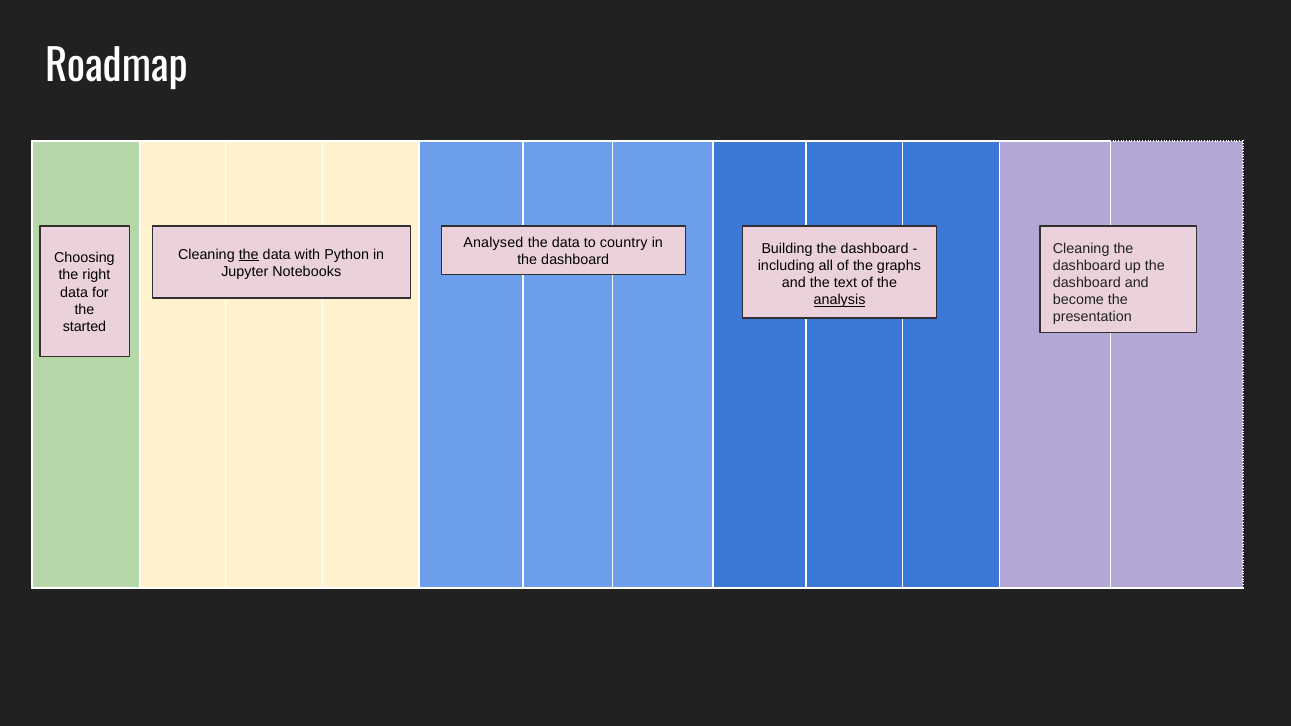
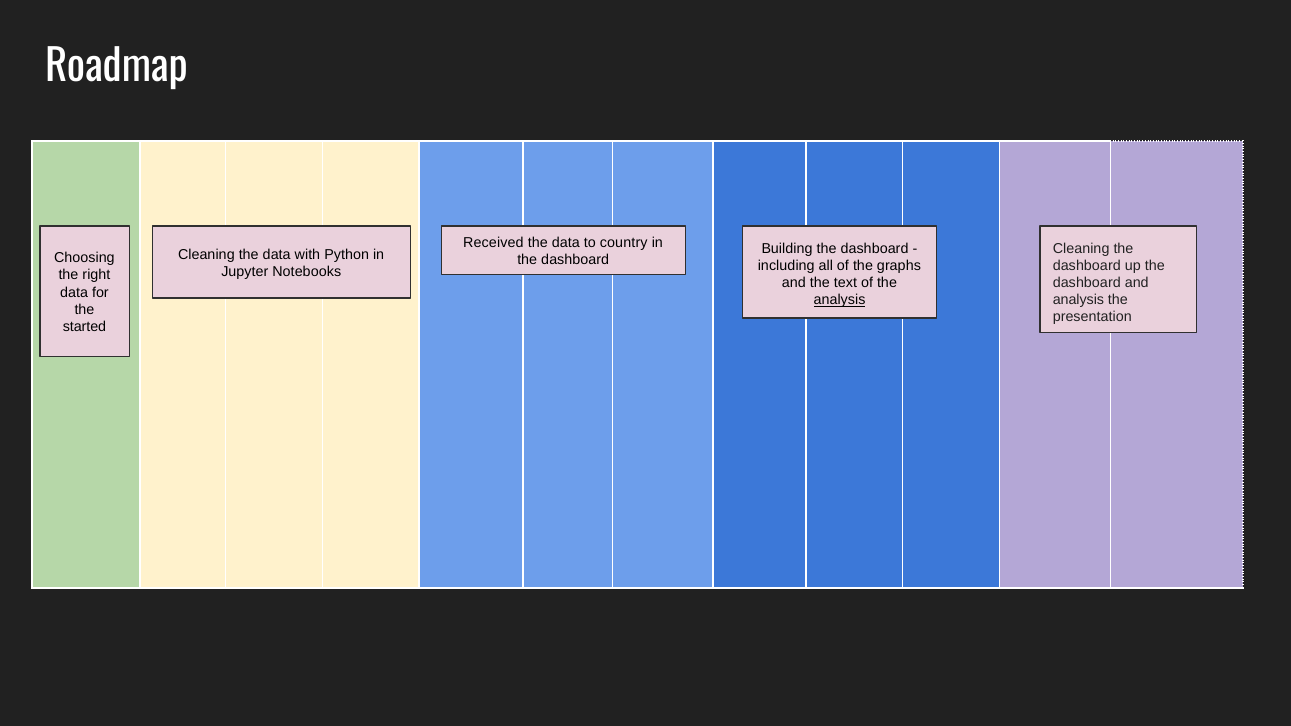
Analysed: Analysed -> Received
the at (249, 254) underline: present -> none
become at (1078, 300): become -> analysis
